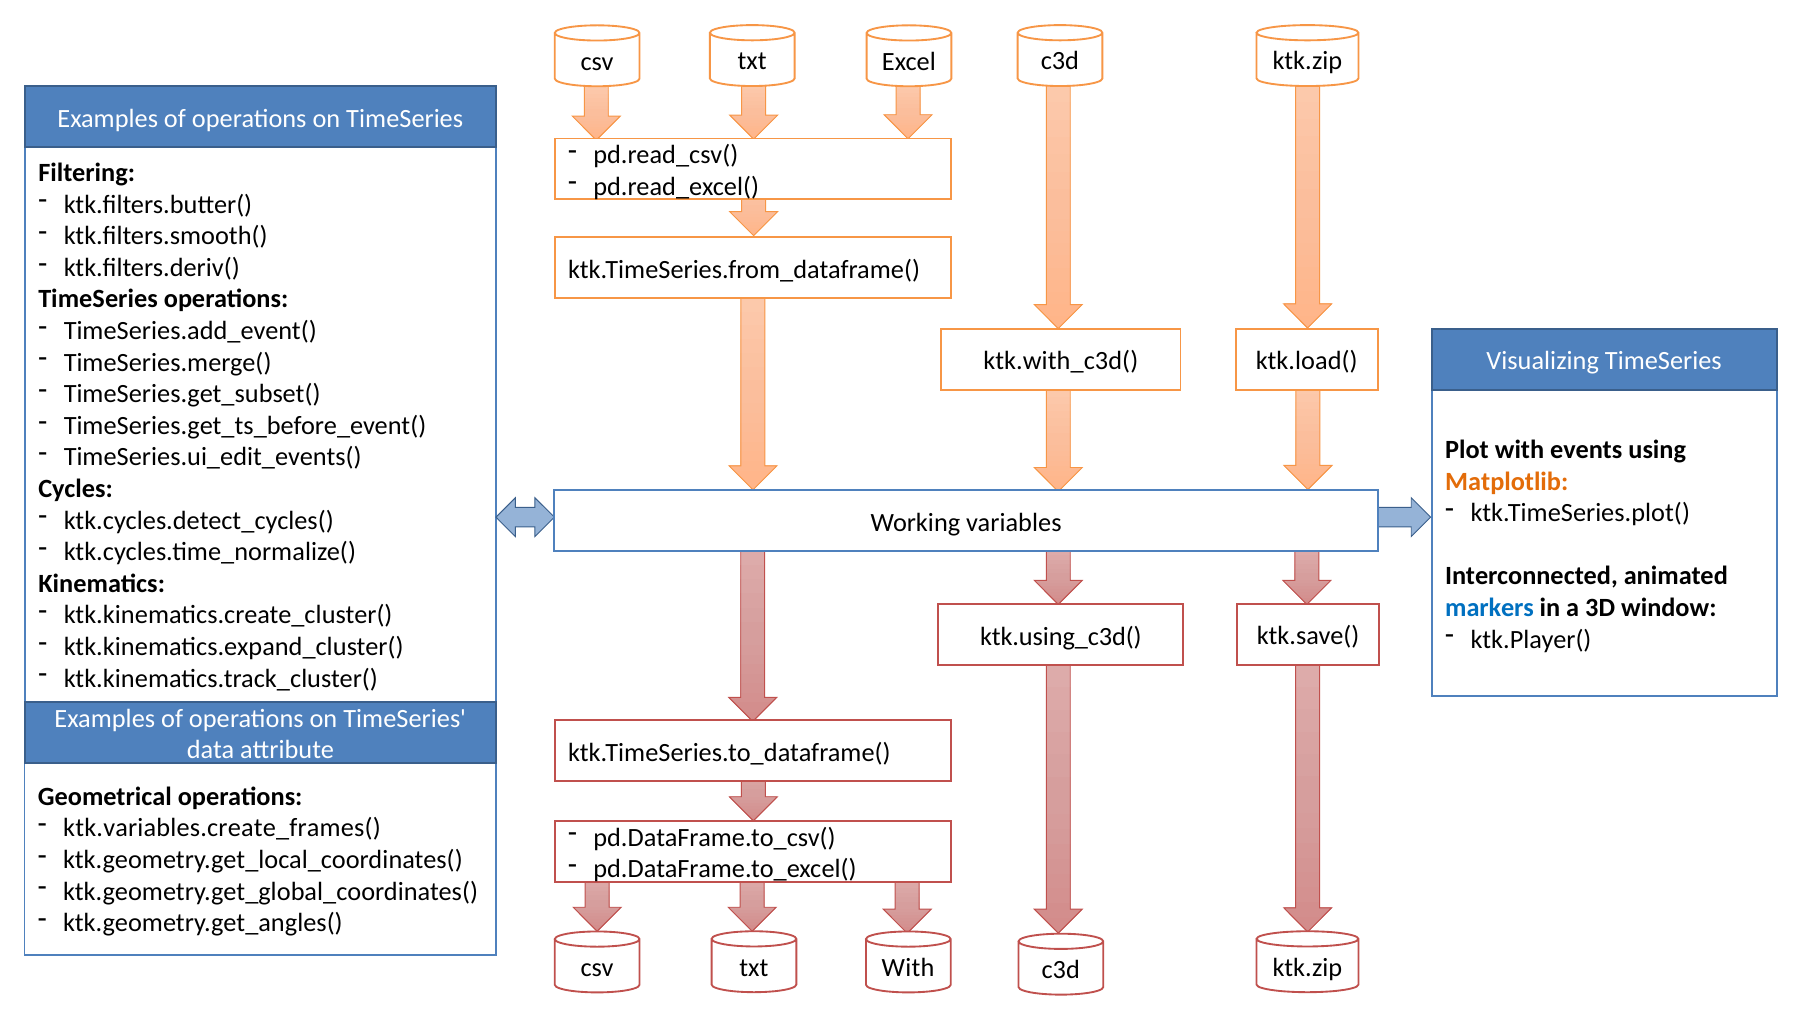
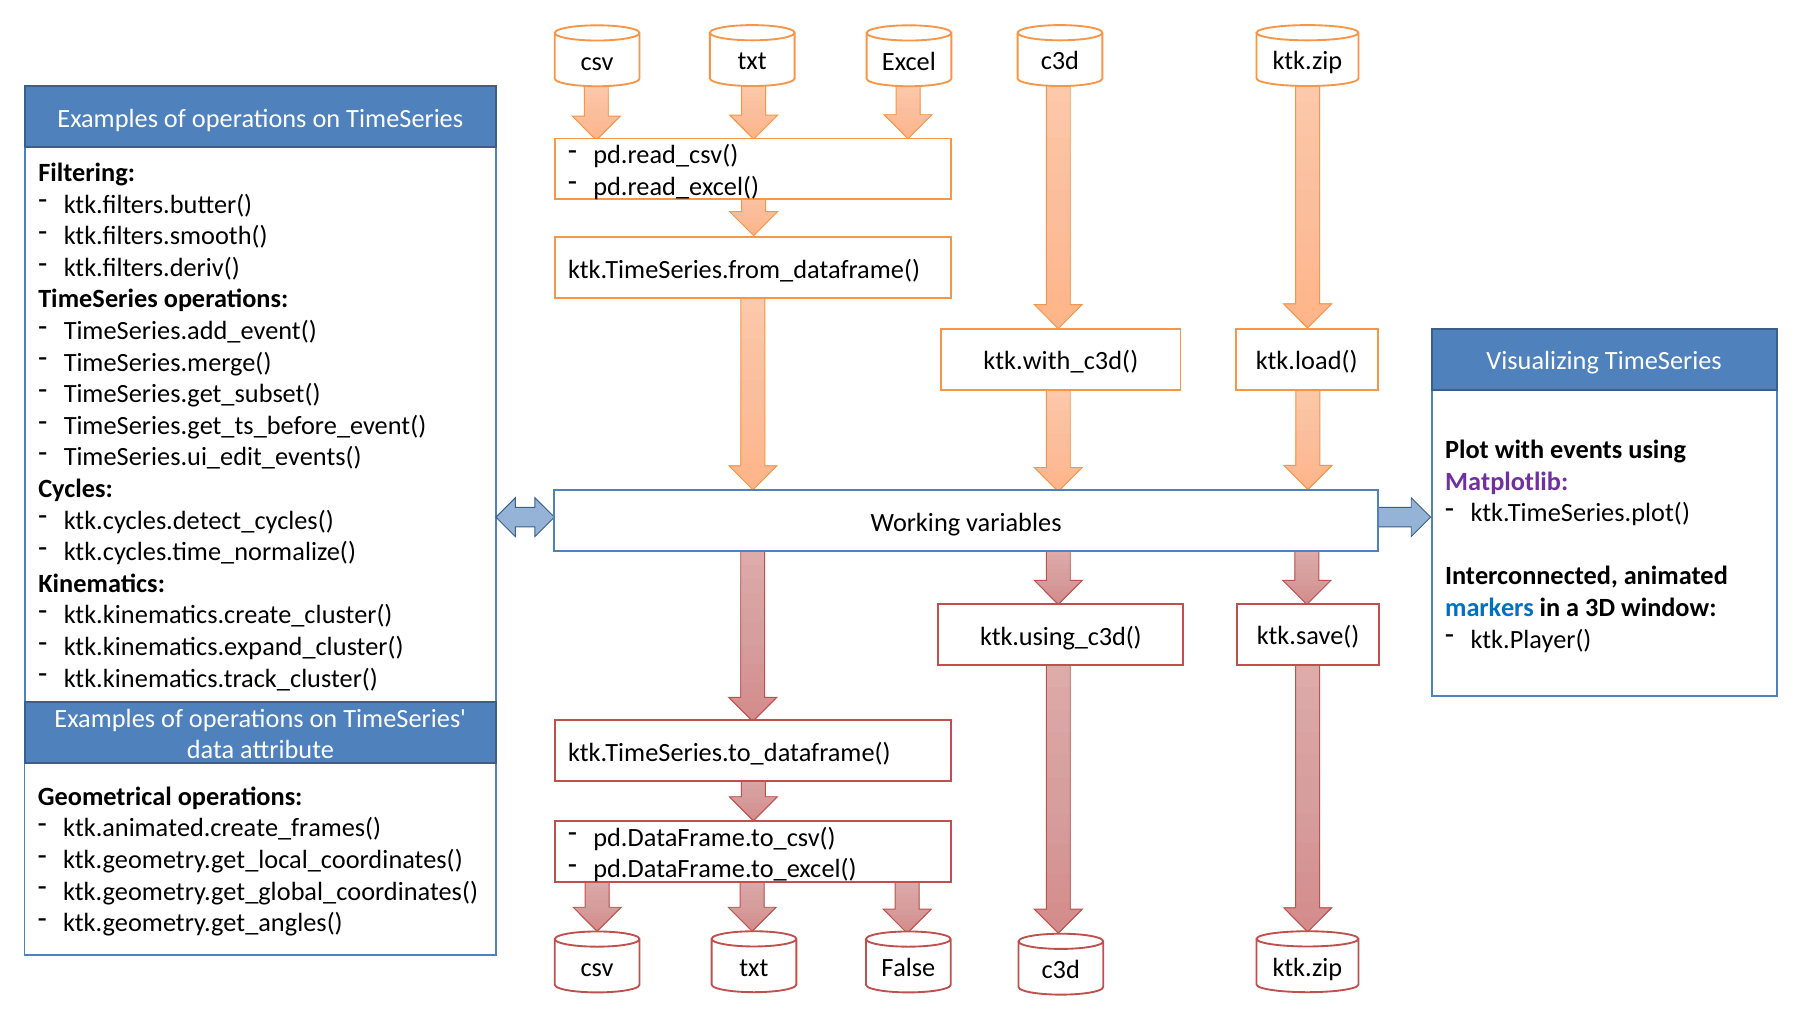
Matplotlib colour: orange -> purple
ktk.variables.create_frames(: ktk.variables.create_frames( -> ktk.animated.create_frames(
With at (908, 967): With -> False
